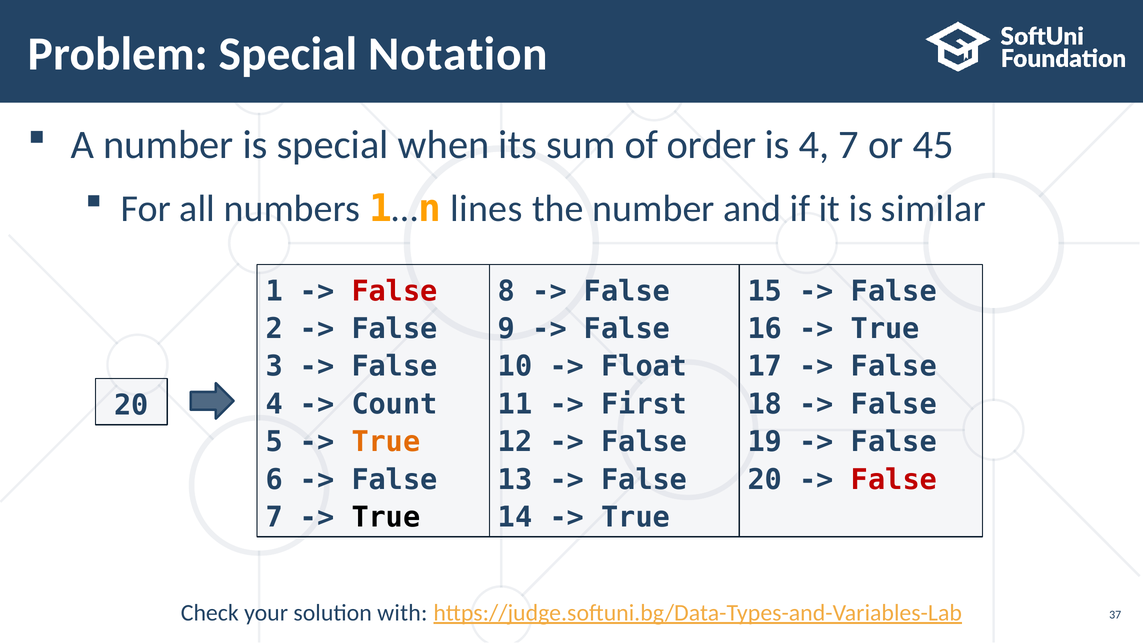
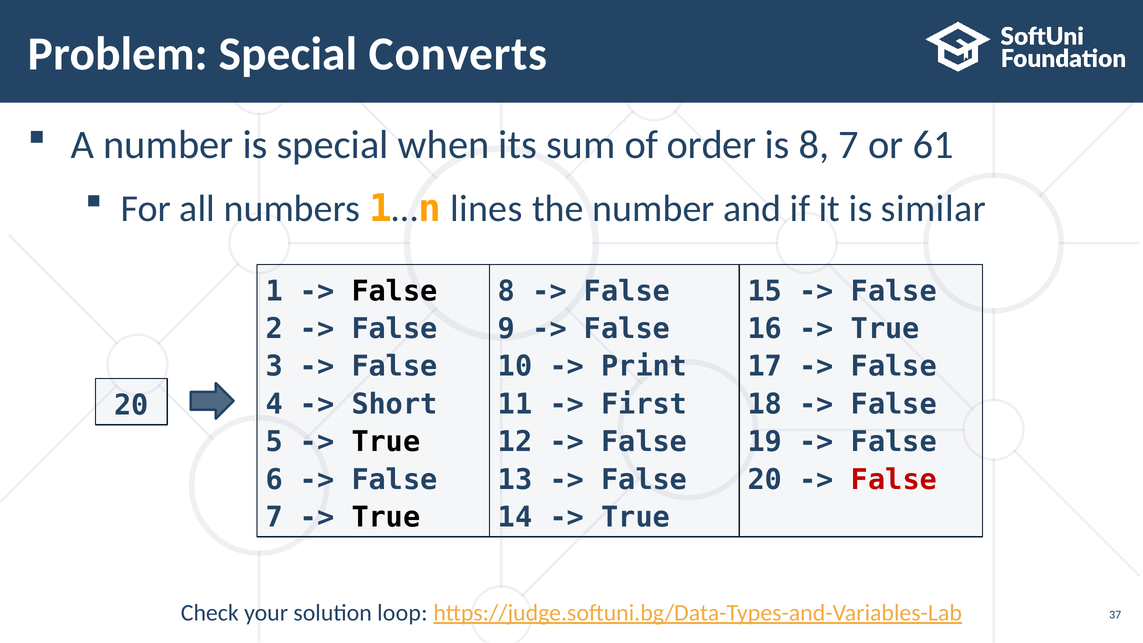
Notation: Notation -> Converts
is 4: 4 -> 8
45: 45 -> 61
False at (395, 291) colour: red -> black
Float: Float -> Print
Count: Count -> Short
True at (386, 442) colour: orange -> black
with: with -> loop
